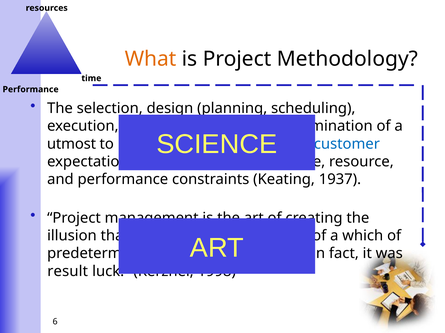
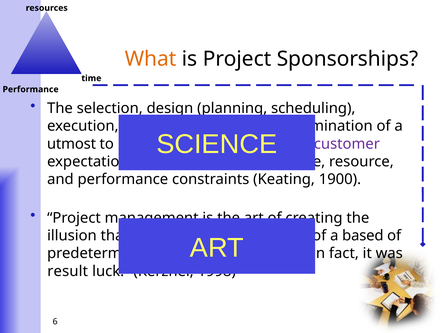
Methodology: Methodology -> Sponsorships
customer colour: blue -> purple
1937: 1937 -> 1900
which: which -> based
